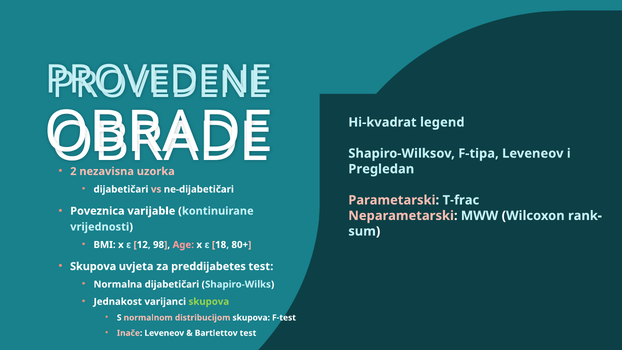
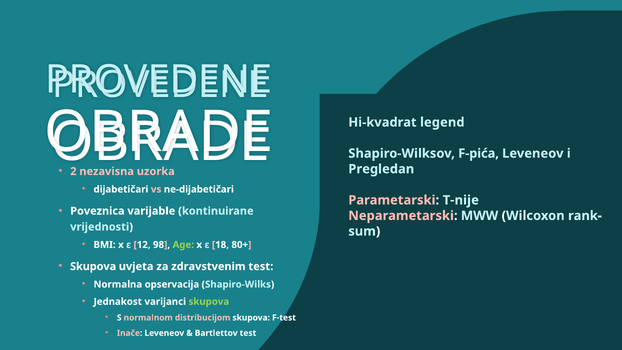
F-tipa: F-tipa -> F-pića
T-frac: T-frac -> T-nije
Age colour: pink -> light green
preddijabetes: preddijabetes -> zdravstvenim
Normalna dijabetičari: dijabetičari -> opservacija
